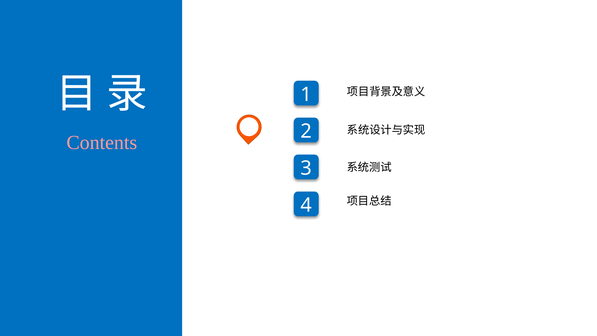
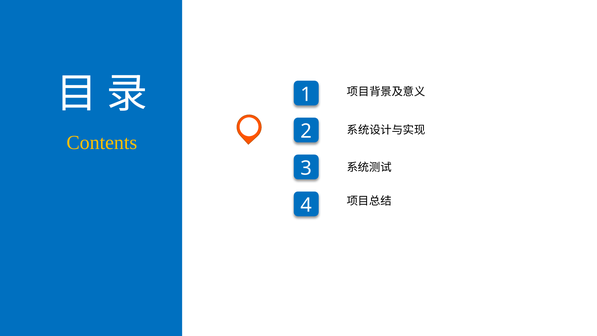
Contents colour: pink -> yellow
